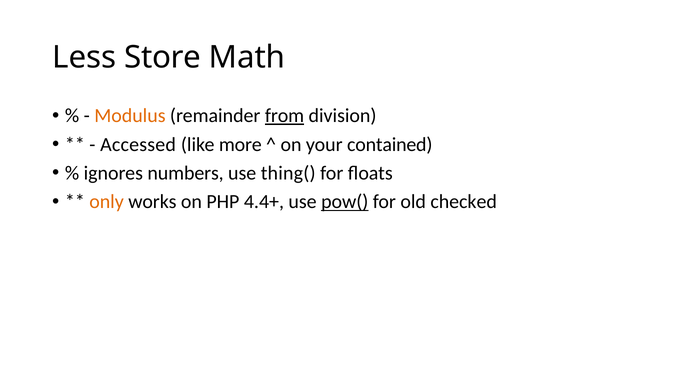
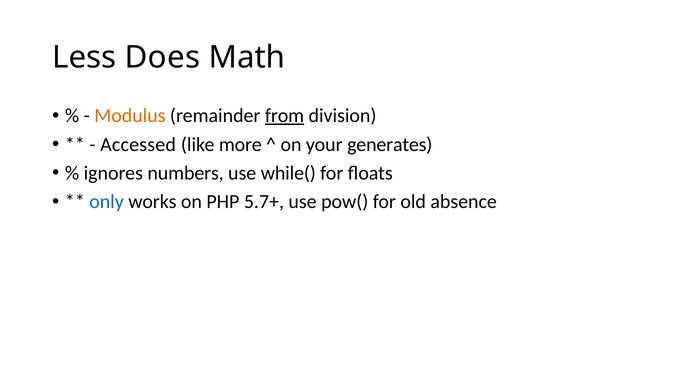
Store: Store -> Does
contained: contained -> generates
thing(: thing( -> while(
only colour: orange -> blue
4.4+: 4.4+ -> 5.7+
pow( underline: present -> none
checked: checked -> absence
